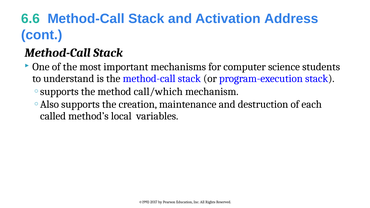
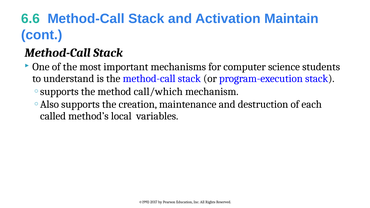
Address: Address -> Maintain
